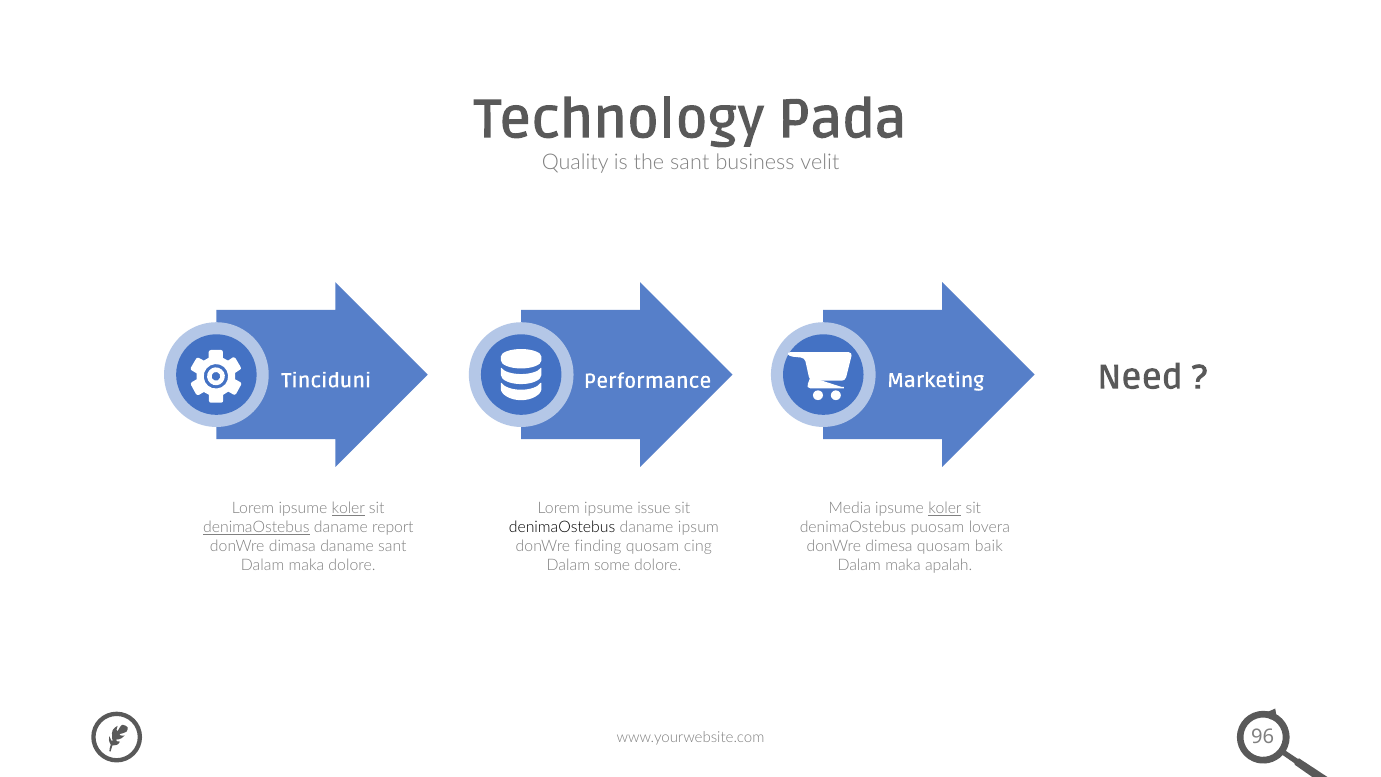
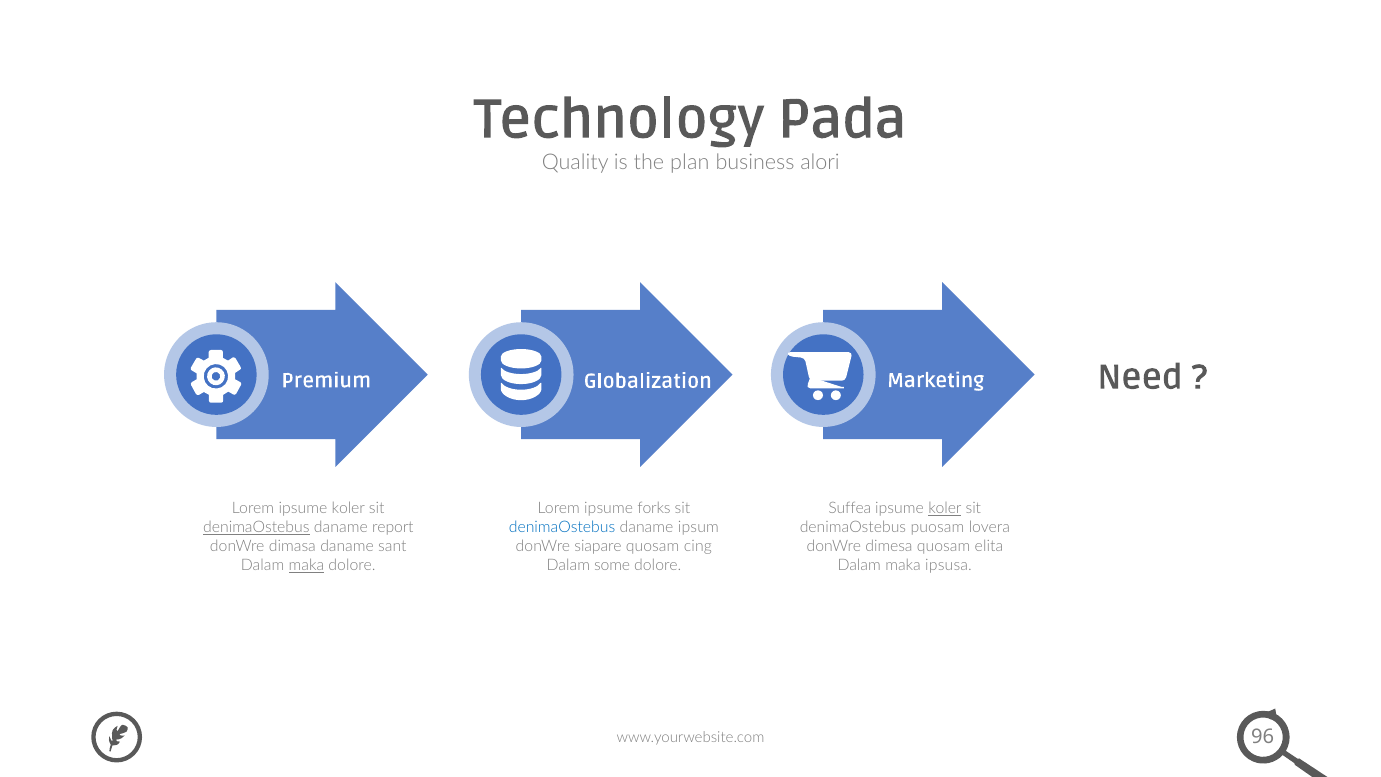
the sant: sant -> plan
velit: velit -> alori
Tinciduni: Tinciduni -> Premium
Performance: Performance -> Globalization
koler at (348, 509) underline: present -> none
issue: issue -> forks
Media: Media -> Suffea
denimaOstebus at (562, 528) colour: black -> blue
finding: finding -> siapare
baik: baik -> elita
maka at (306, 566) underline: none -> present
apalah: apalah -> ipsusa
